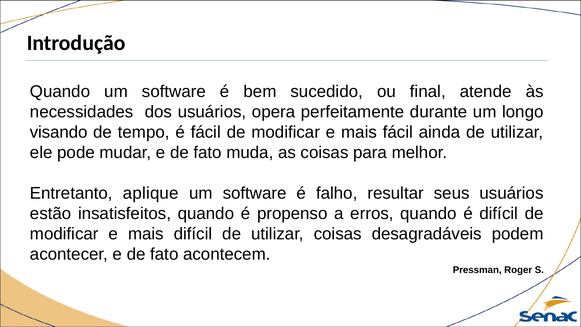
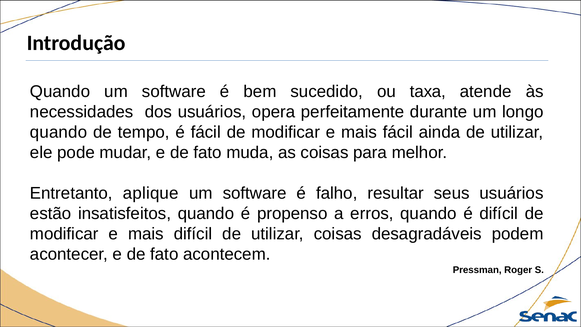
final: final -> taxa
visando at (59, 132): visando -> quando
